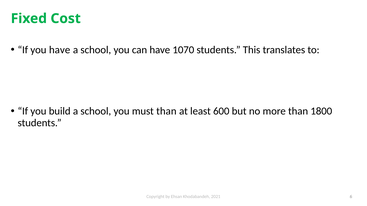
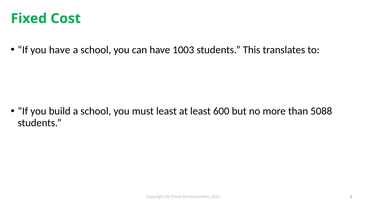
1070: 1070 -> 1003
must than: than -> least
1800: 1800 -> 5088
